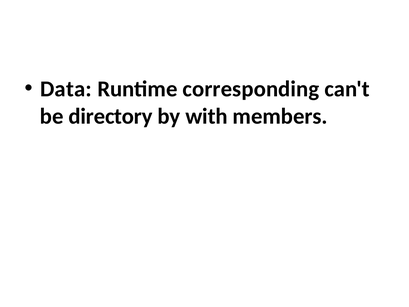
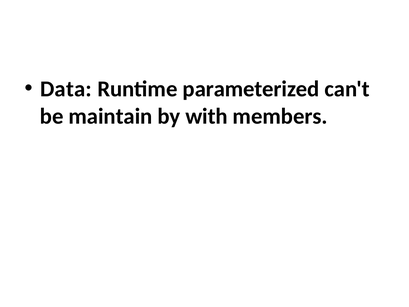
corresponding: corresponding -> parameterized
directory: directory -> maintain
